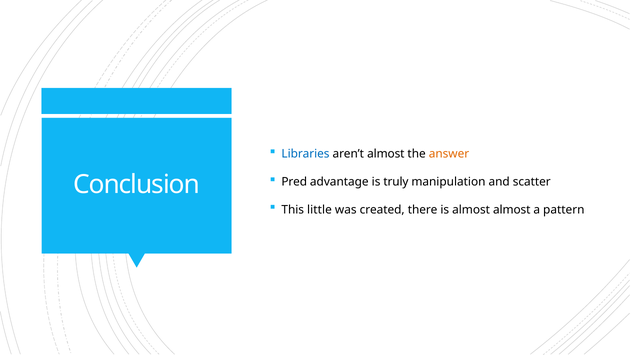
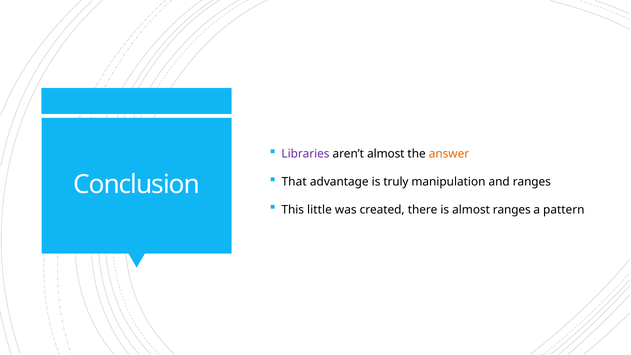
Libraries colour: blue -> purple
Pred: Pred -> That
and scatter: scatter -> ranges
almost almost: almost -> ranges
